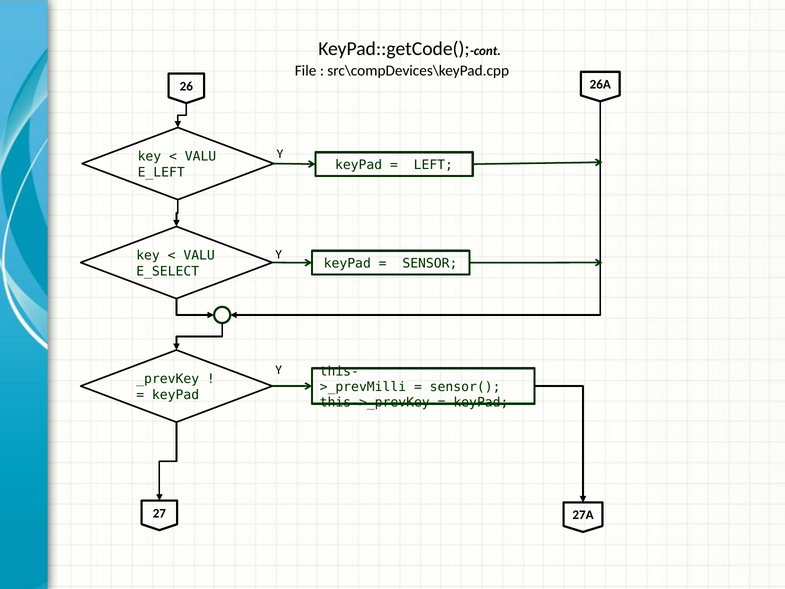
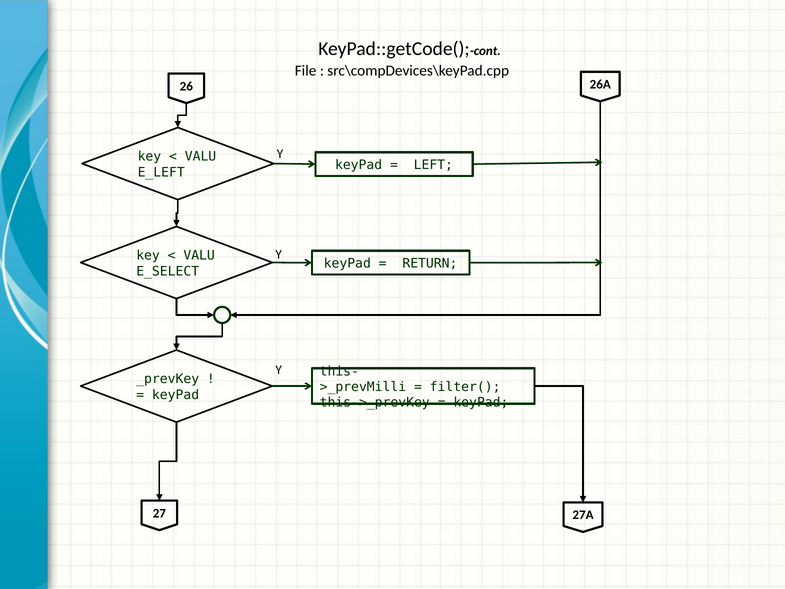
SENSOR: SENSOR -> RETURN
sensor(: sensor( -> filter(
